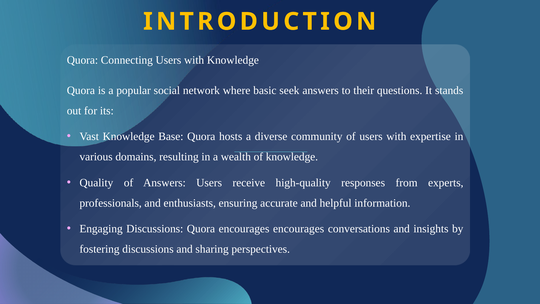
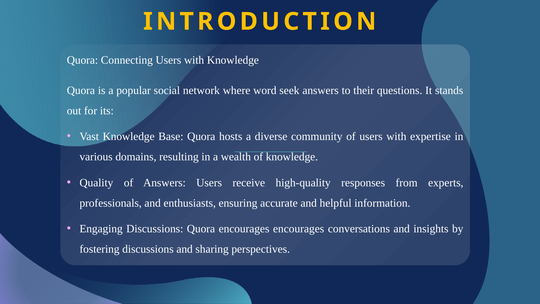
basic: basic -> word
